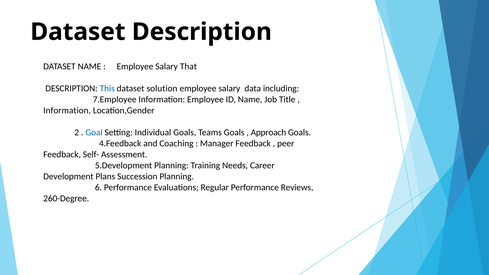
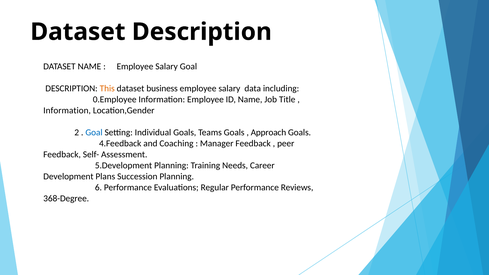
Salary That: That -> Goal
This colour: blue -> orange
solution: solution -> business
7.Employee: 7.Employee -> 0.Employee
260-Degree: 260-Degree -> 368-Degree
